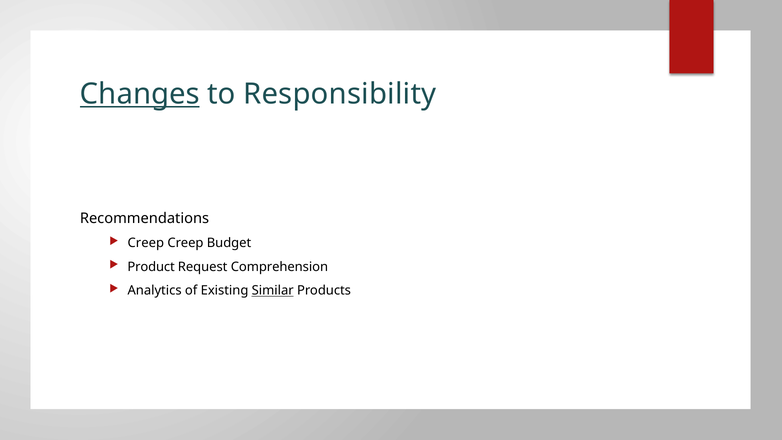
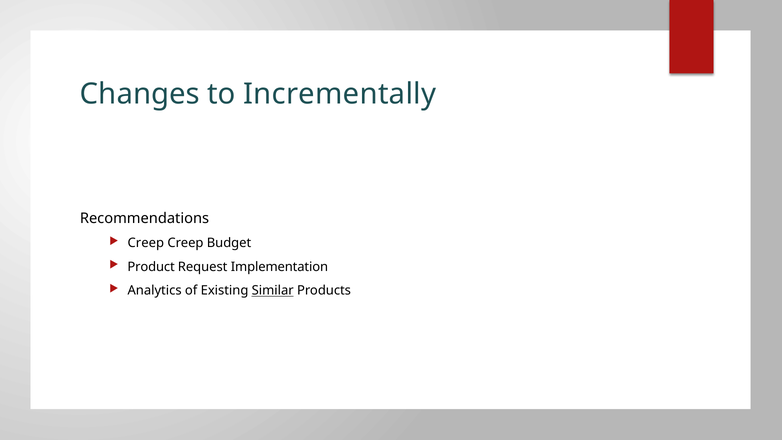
Changes underline: present -> none
Responsibility: Responsibility -> Incrementally
Comprehension: Comprehension -> Implementation
